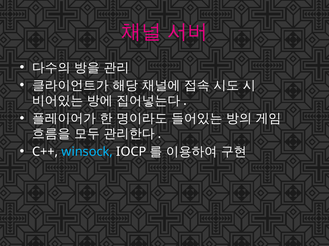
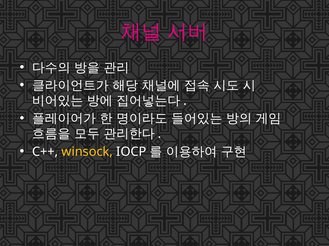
winsock colour: light blue -> yellow
